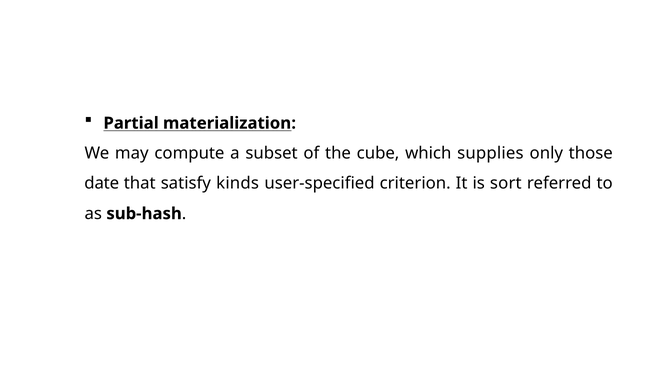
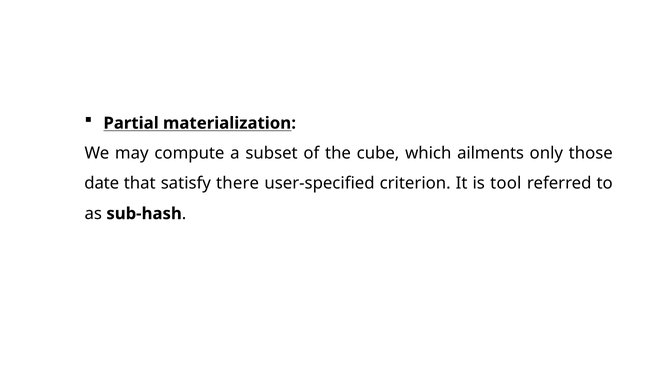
supplies: supplies -> ailments
kinds: kinds -> there
sort: sort -> tool
